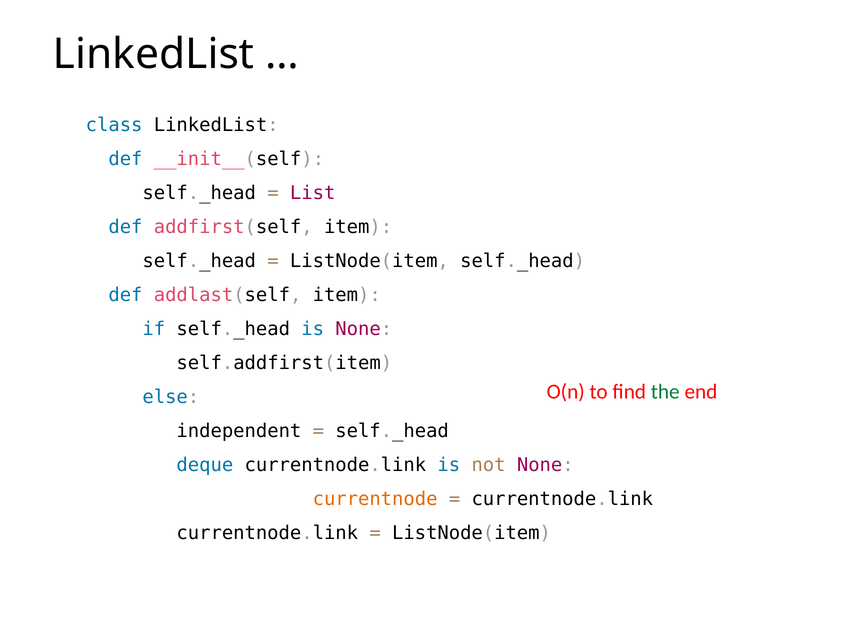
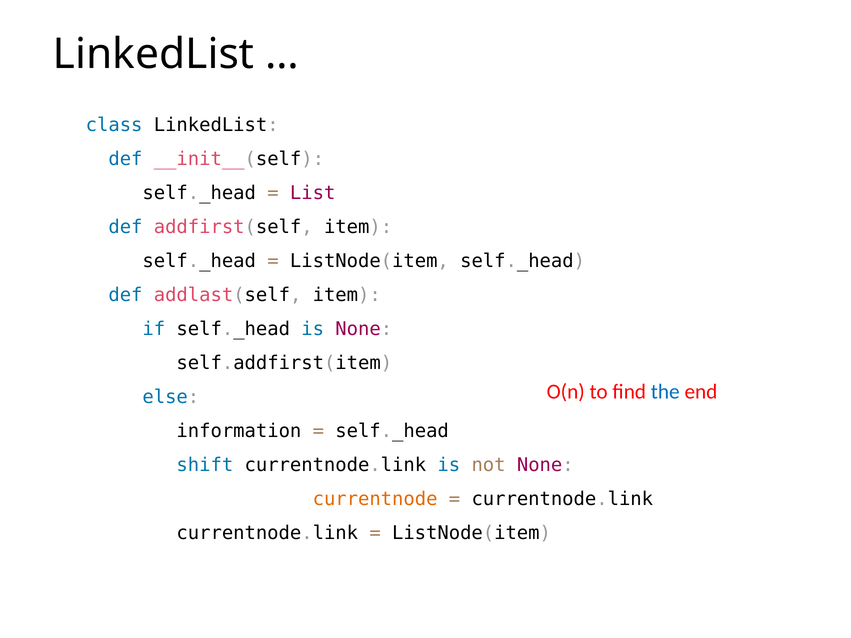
the colour: green -> blue
independent: independent -> information
deque: deque -> shift
